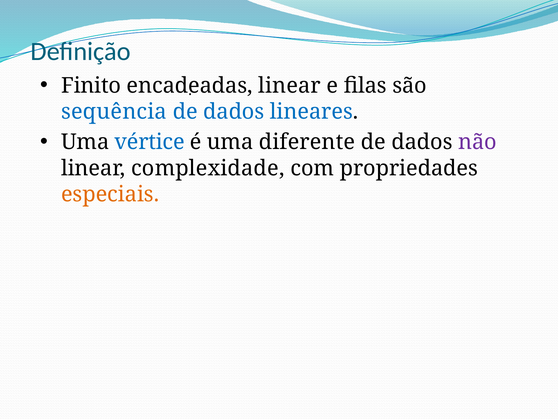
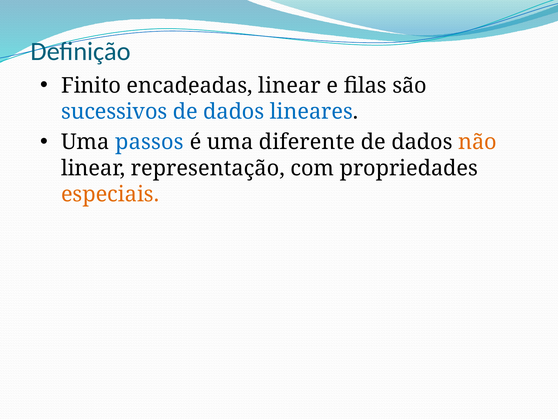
sequência: sequência -> sucessivos
vértice: vértice -> passos
não colour: purple -> orange
complexidade: complexidade -> representação
